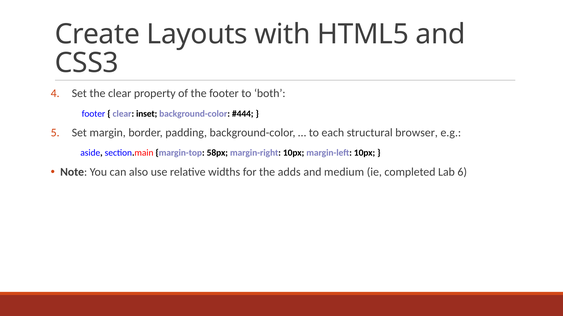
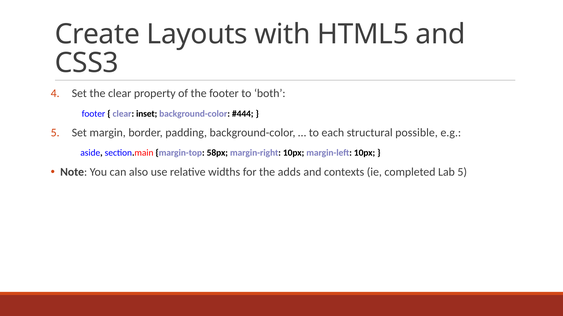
browser: browser -> possible
medium: medium -> contexts
Lab 6: 6 -> 5
